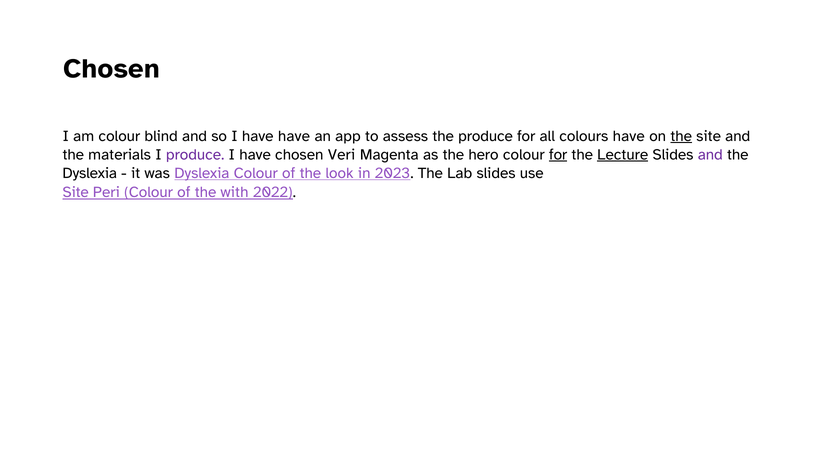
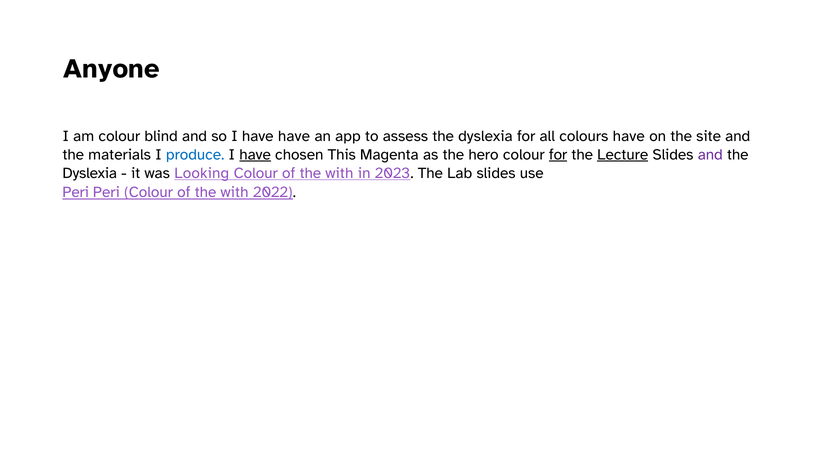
Chosen at (111, 69): Chosen -> Anyone
assess the produce: produce -> dyslexia
the at (681, 136) underline: present -> none
produce at (195, 155) colour: purple -> blue
have at (255, 155) underline: none -> present
Veri: Veri -> This
was Dyslexia: Dyslexia -> Looking
look at (339, 173): look -> with
Site at (76, 192): Site -> Peri
